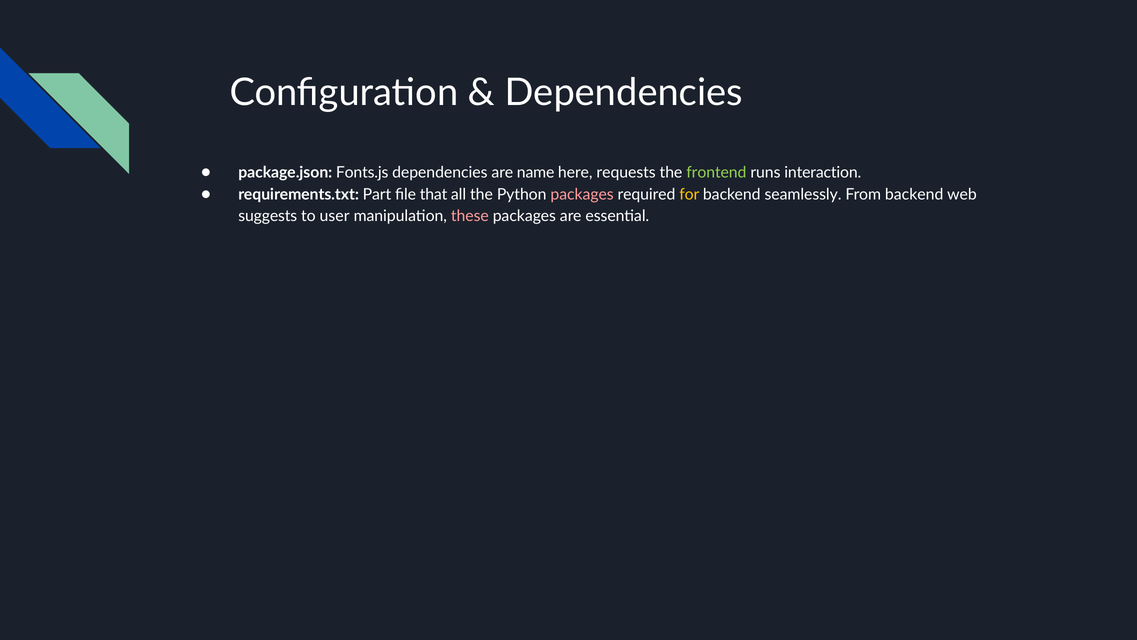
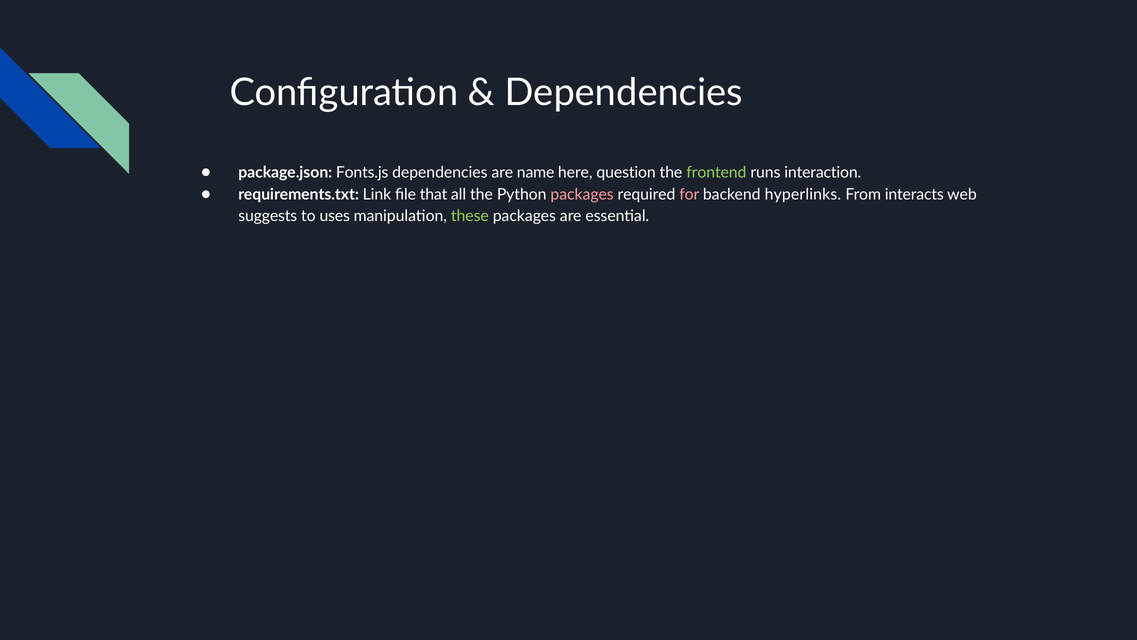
requests: requests -> question
Part: Part -> Link
for colour: yellow -> pink
seamlessly: seamlessly -> hyperlinks
From backend: backend -> interacts
user: user -> uses
these colour: pink -> light green
